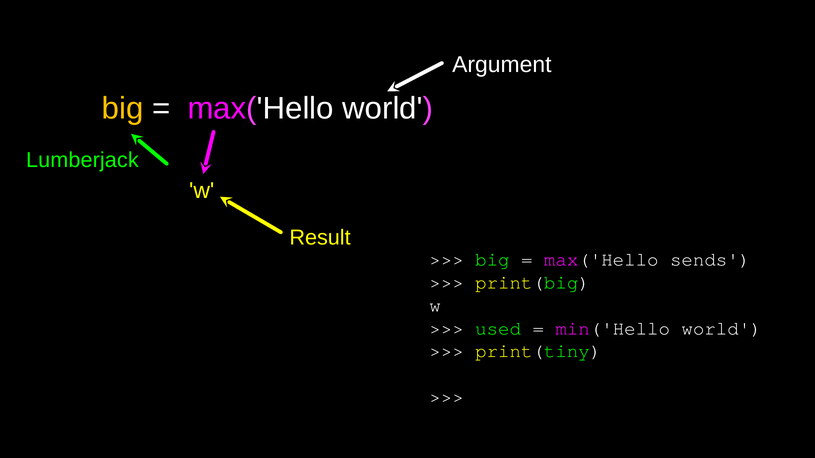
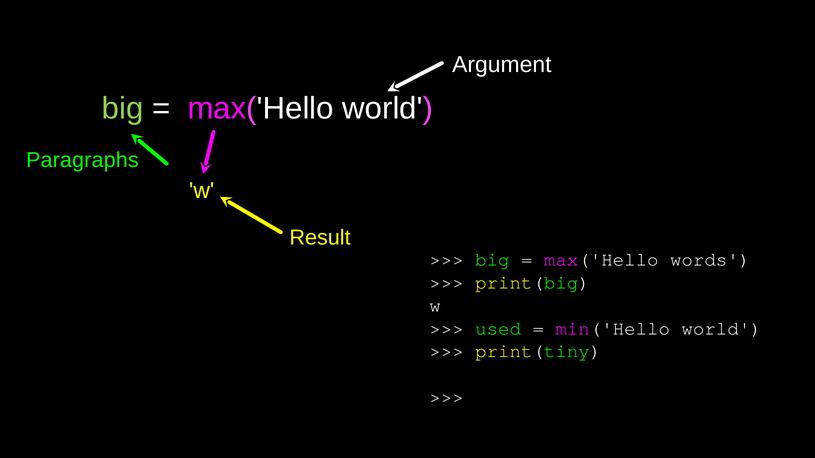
big at (123, 108) colour: yellow -> light green
Lumberjack: Lumberjack -> Paragraphs
sends: sends -> words
